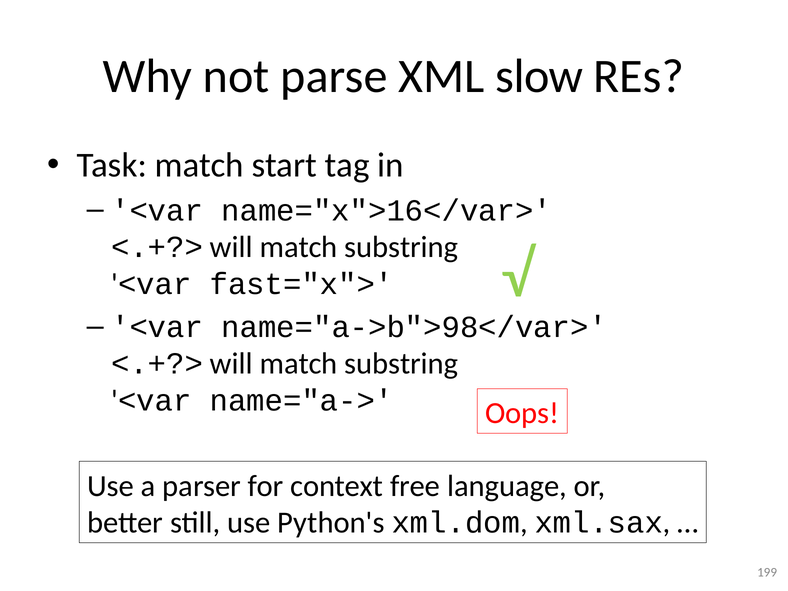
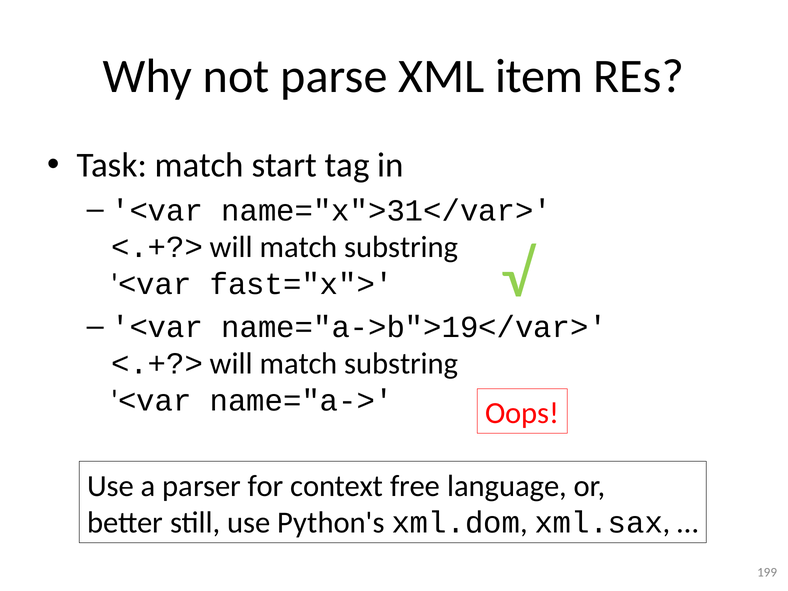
slow: slow -> item
name="x">16</var>: name="x">16</var> -> name="x">31</var>
name="a->b">98</var>: name="a->b">98</var> -> name="a->b">19</var>
